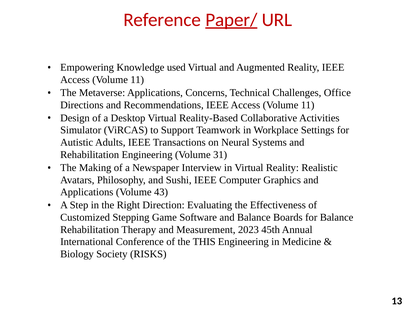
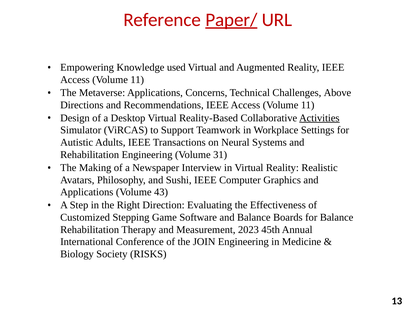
Office: Office -> Above
Activities underline: none -> present
THIS: THIS -> JOIN
